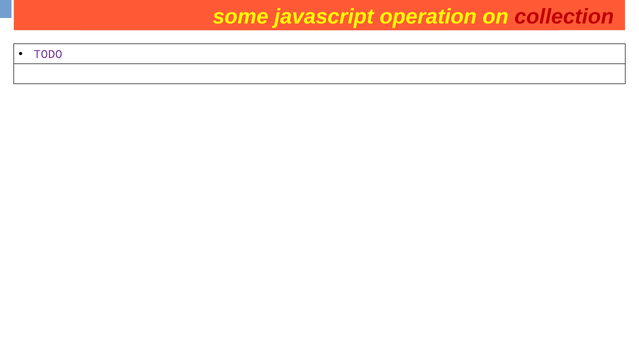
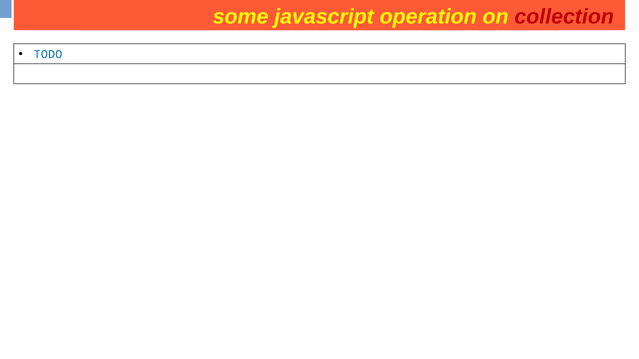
TODO colour: purple -> blue
